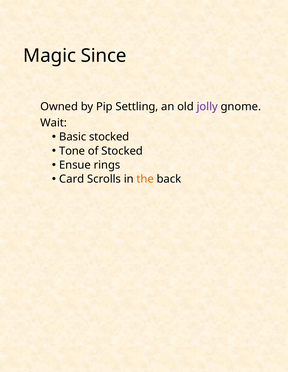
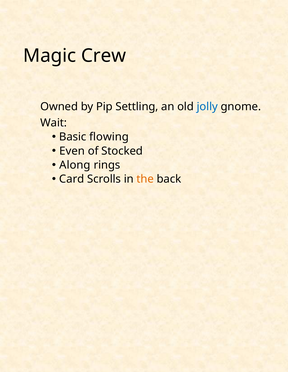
Since: Since -> Crew
jolly colour: purple -> blue
Basic stocked: stocked -> flowing
Tone: Tone -> Even
Ensue: Ensue -> Along
